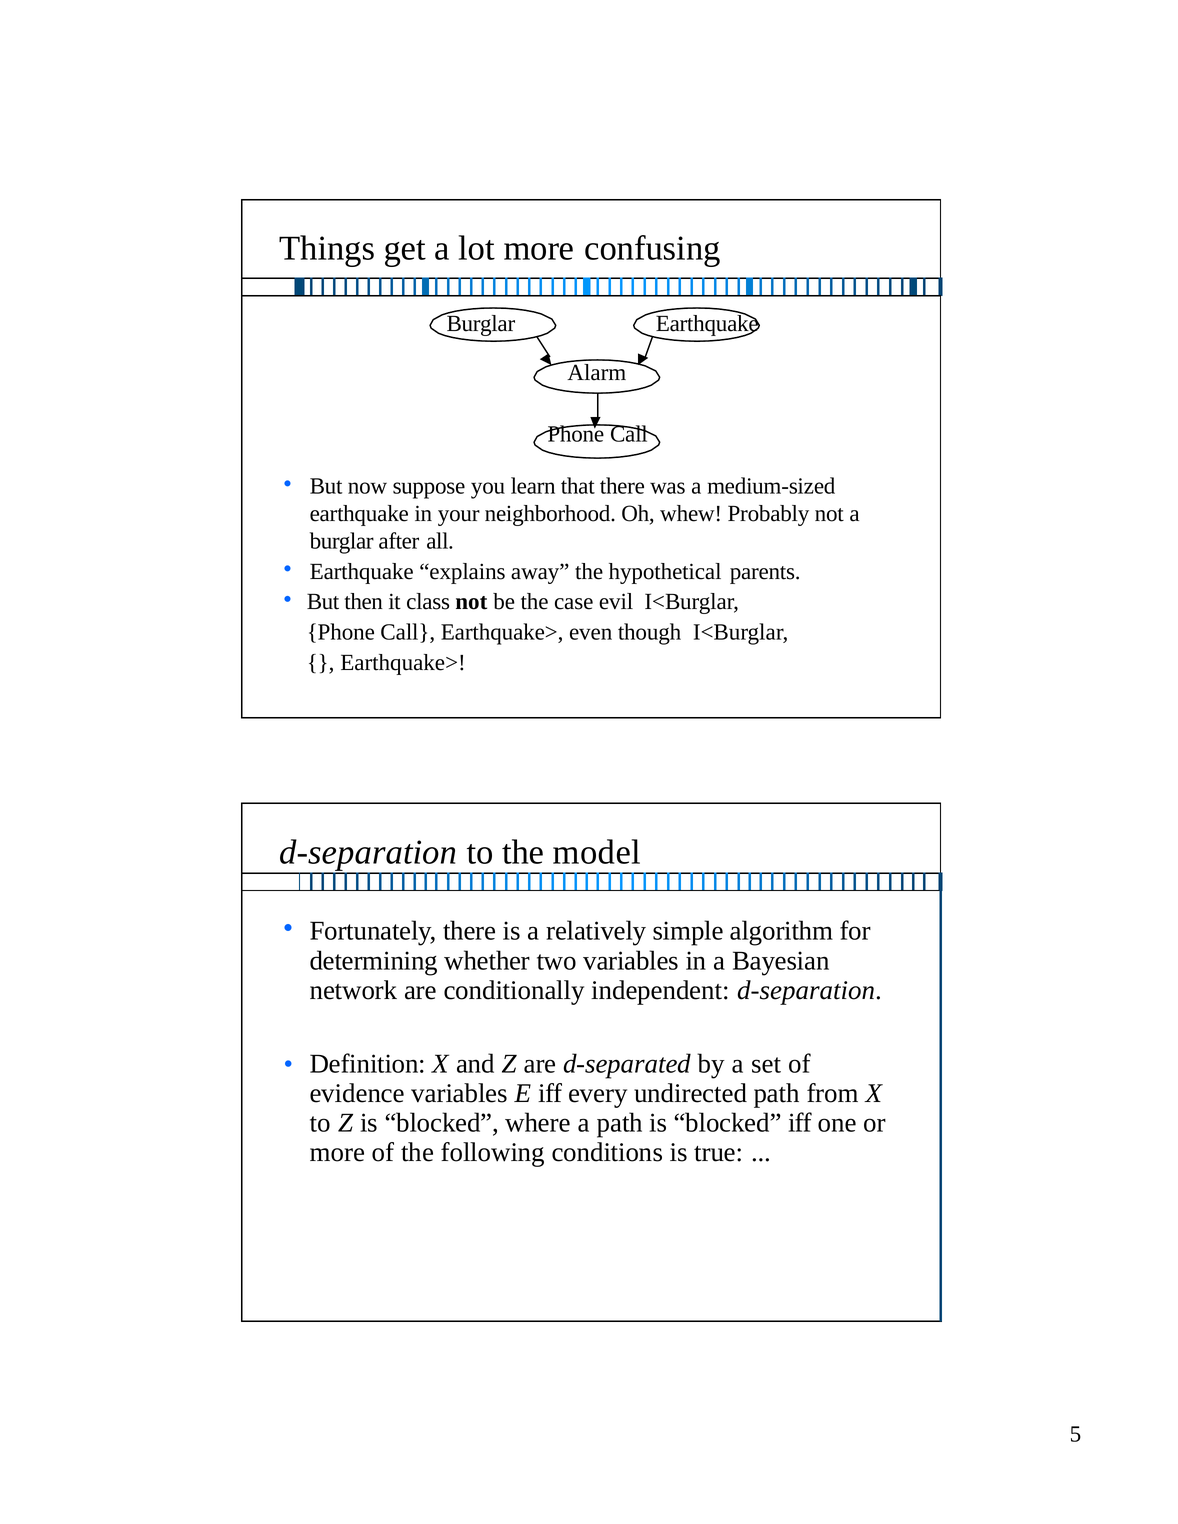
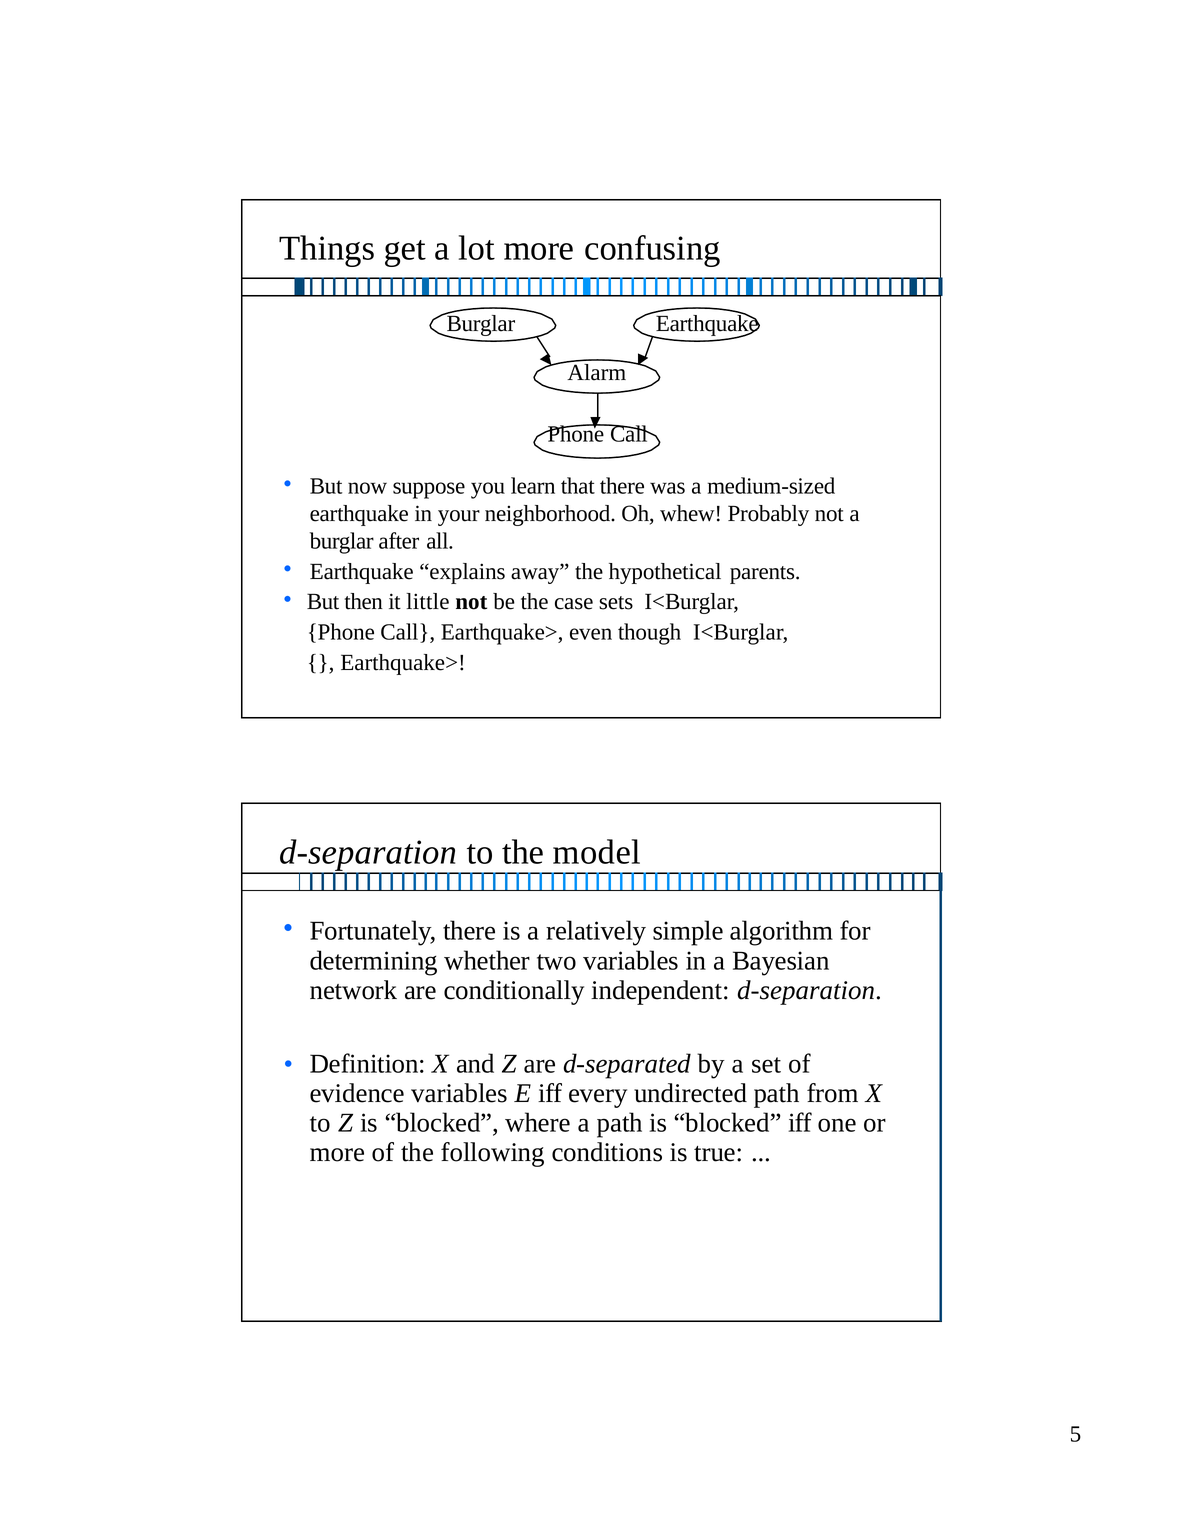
class: class -> little
evil: evil -> sets
